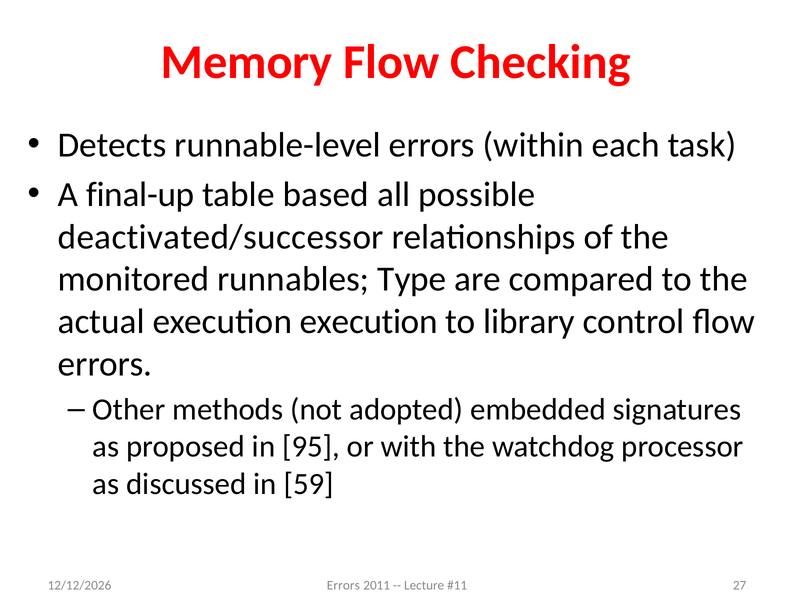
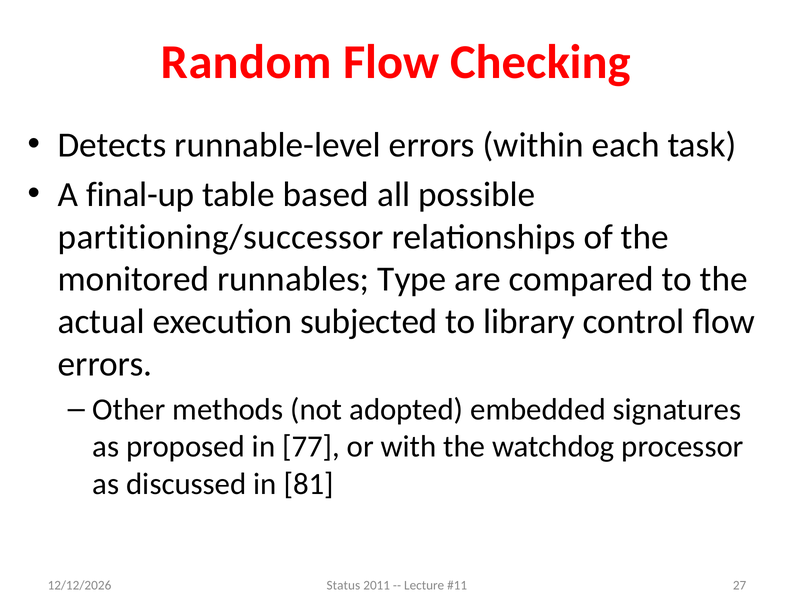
Memory: Memory -> Random
deactivated/successor: deactivated/successor -> partitioning/successor
execution execution: execution -> subjected
95: 95 -> 77
59: 59 -> 81
Errors at (343, 585): Errors -> Status
